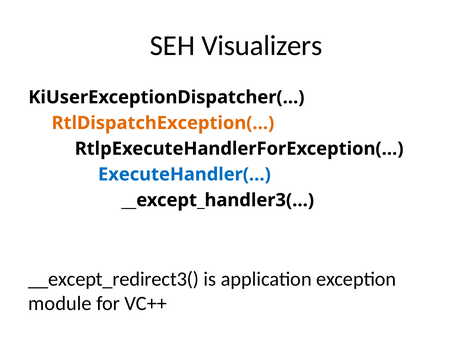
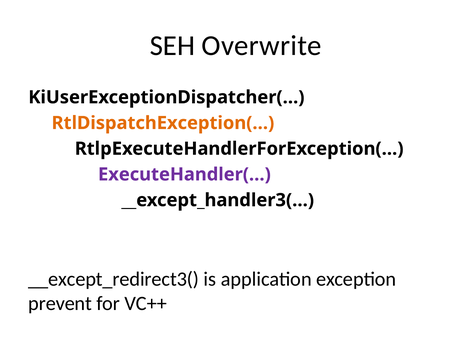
Visualizers: Visualizers -> Overwrite
ExecuteHandler(… colour: blue -> purple
module: module -> prevent
